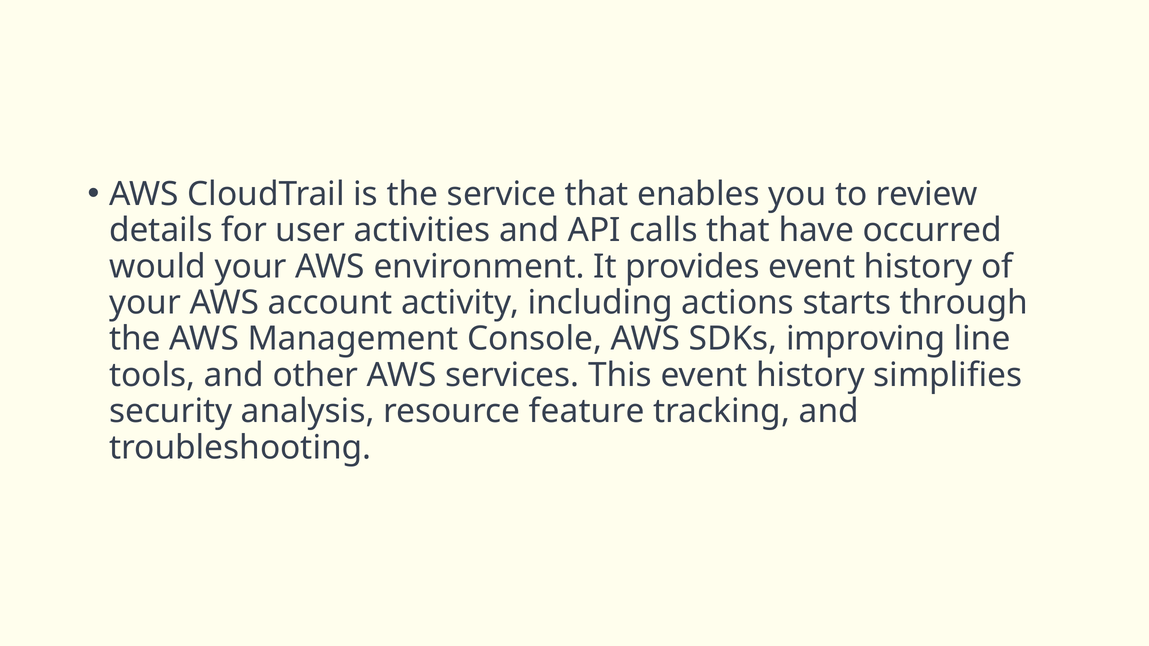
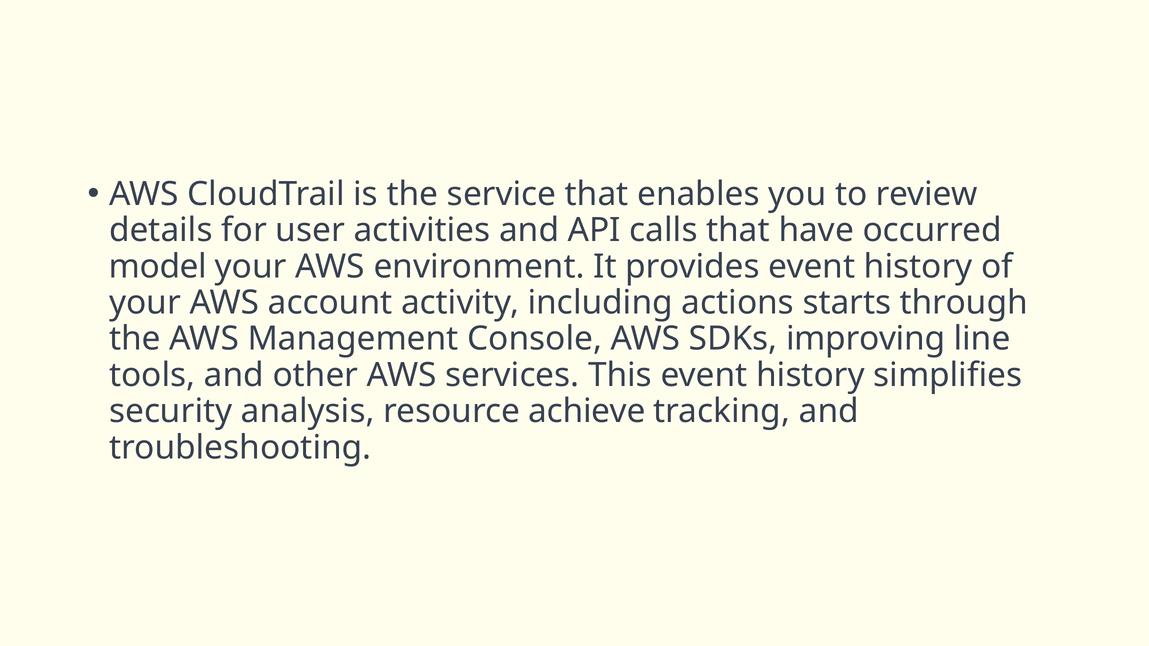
would: would -> model
feature: feature -> achieve
